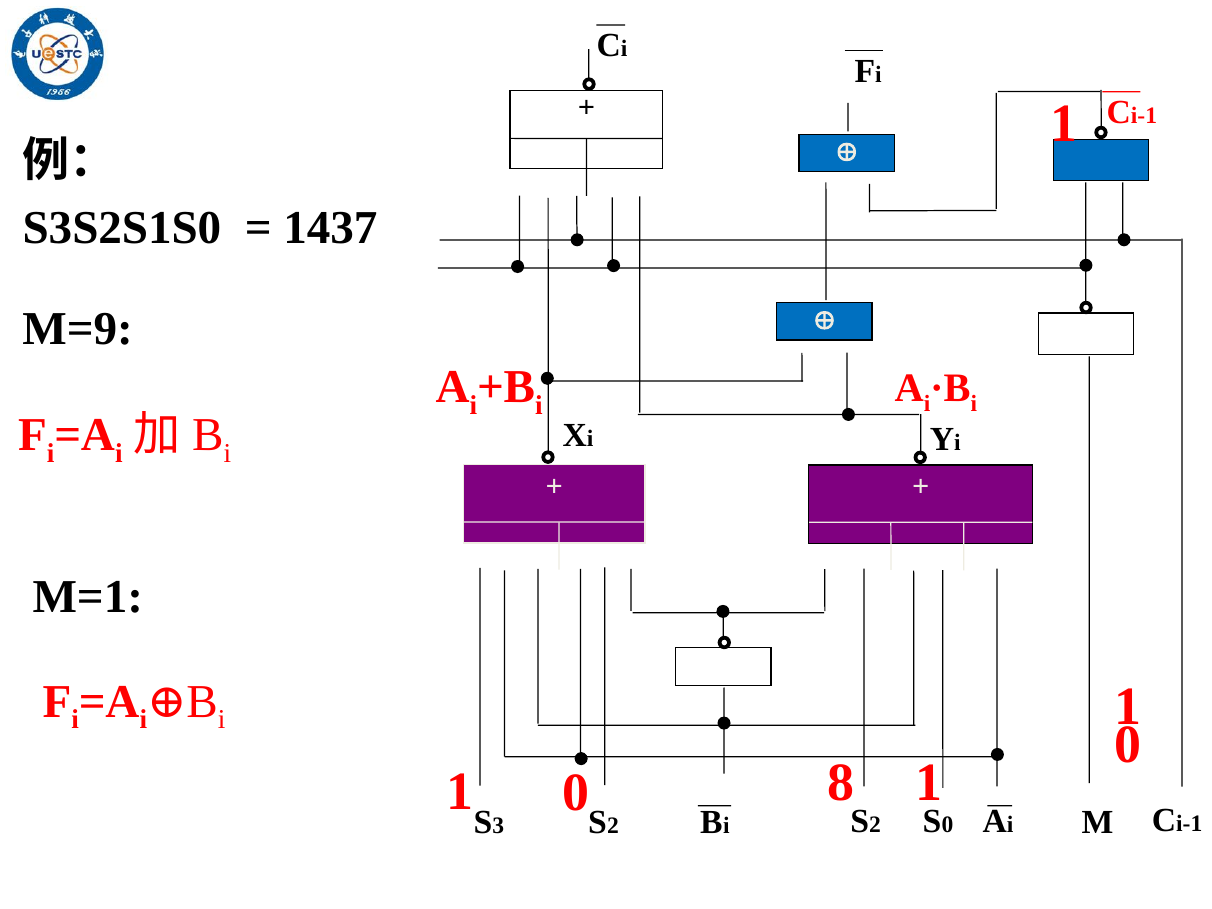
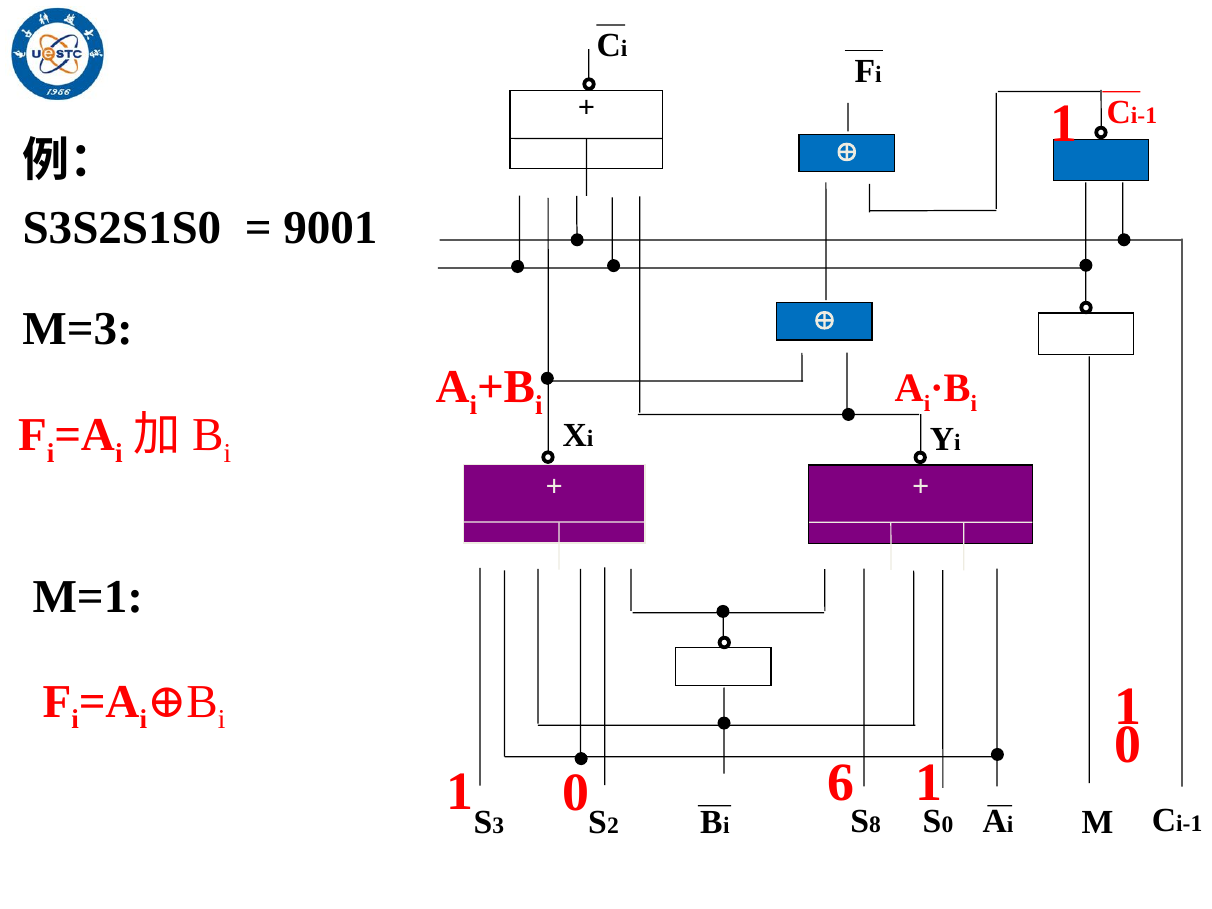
1437: 1437 -> 9001
M=9: M=9 -> M=3
8: 8 -> 6
2 at (875, 825): 2 -> 8
